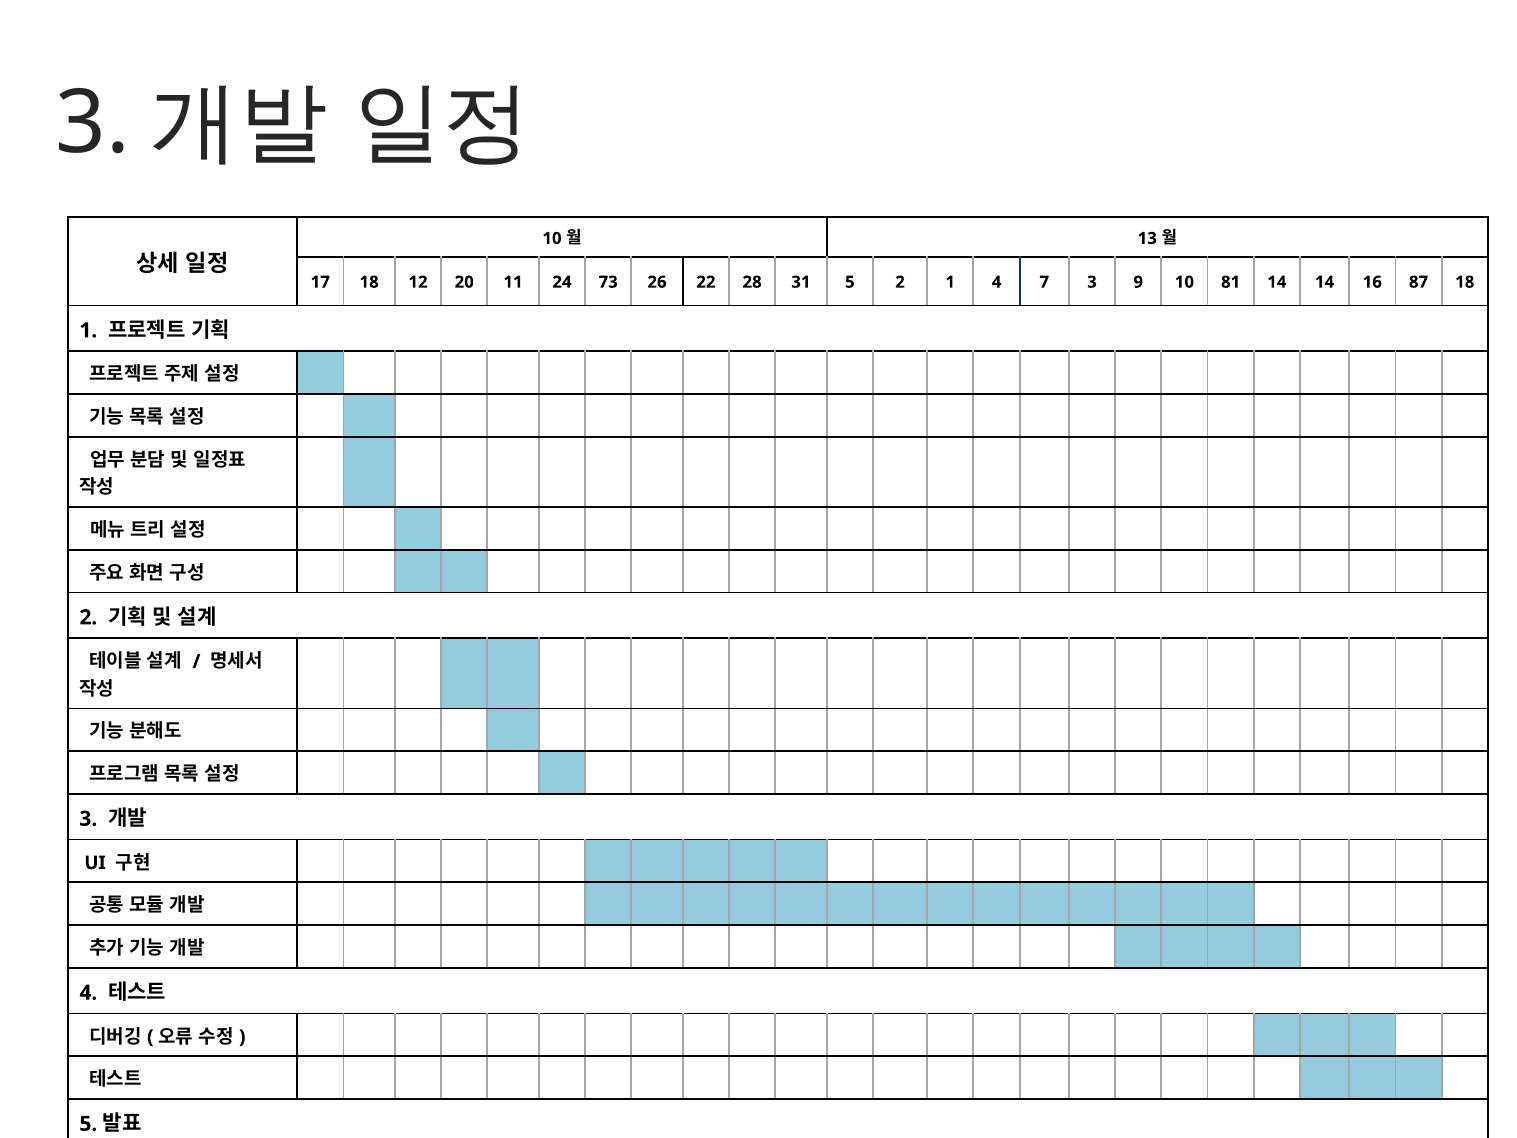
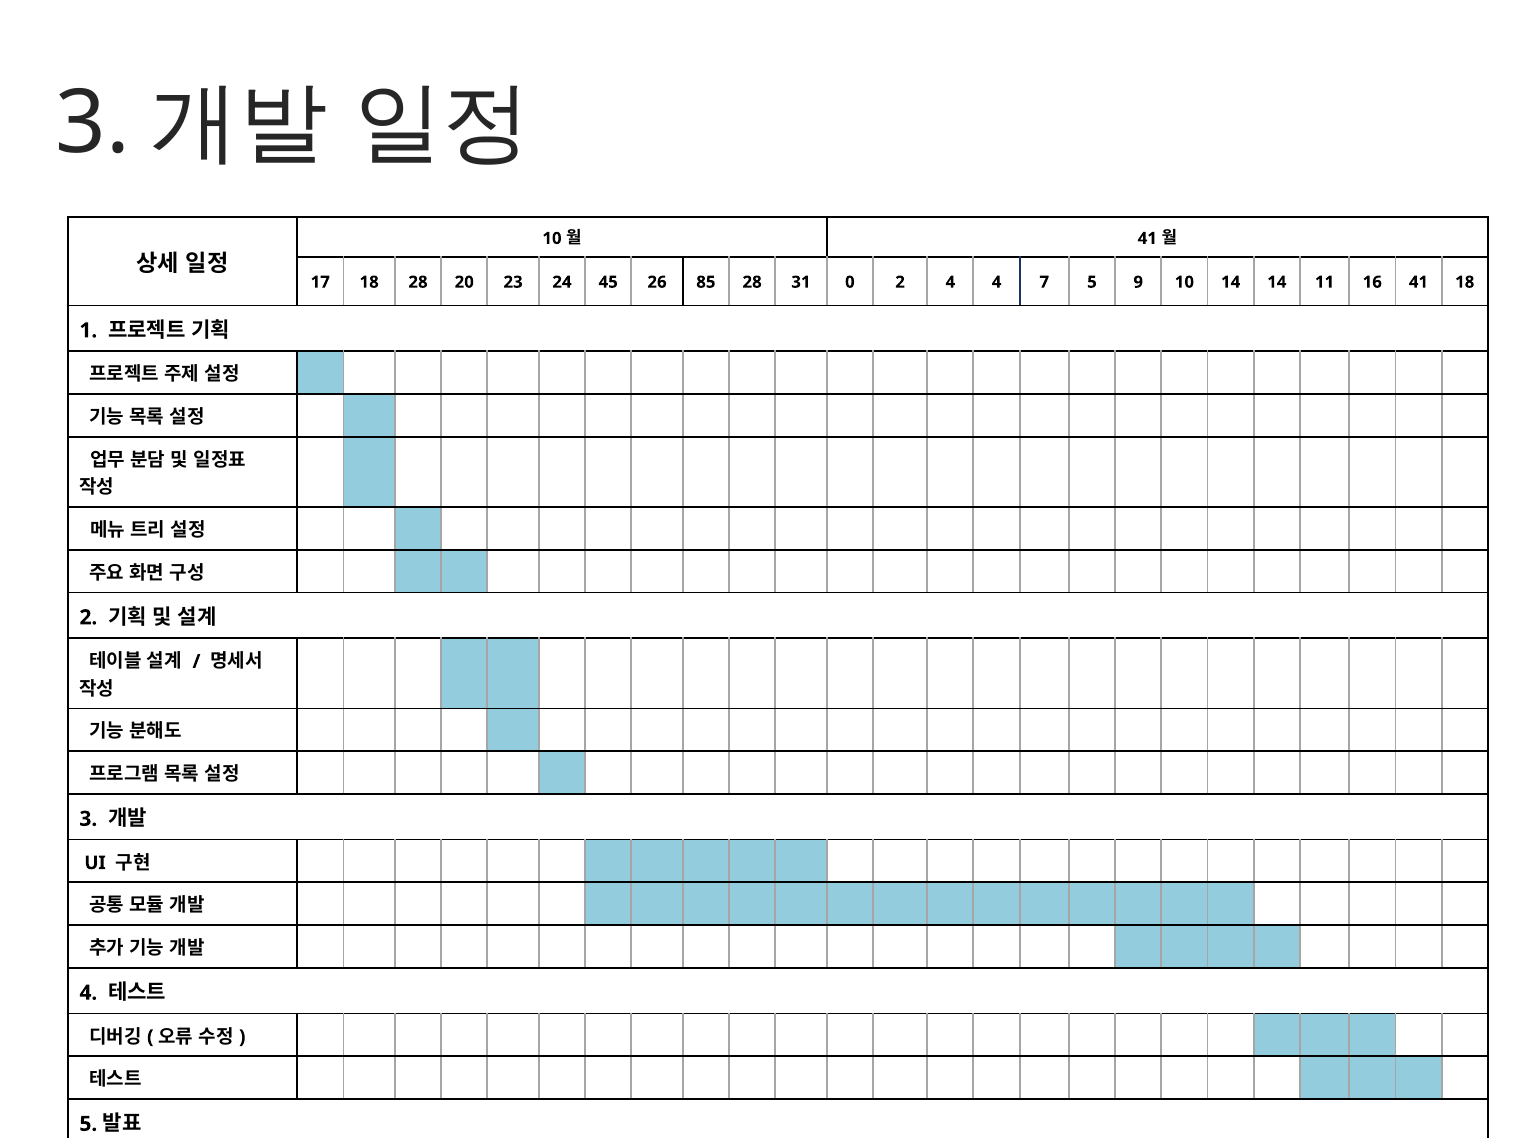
13 at (1147, 238): 13 -> 41
18 12: 12 -> 28
11: 11 -> 23
73: 73 -> 45
22: 22 -> 85
31 5: 5 -> 0
2 1: 1 -> 4
7 3: 3 -> 5
10 81: 81 -> 14
14 14: 14 -> 11
16 87: 87 -> 41
